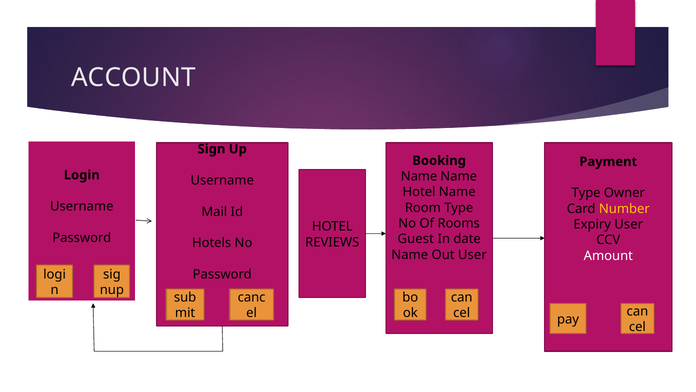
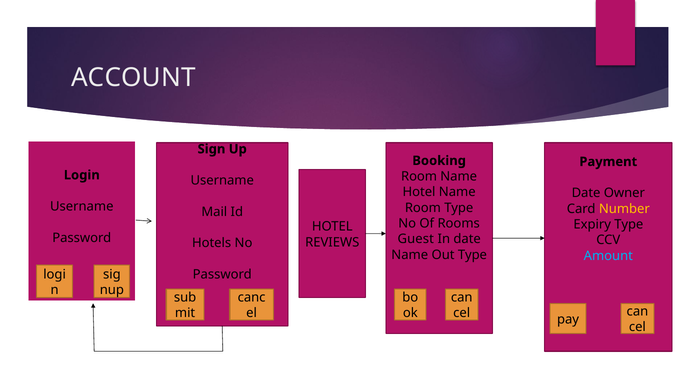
Name at (419, 176): Name -> Room
Type at (586, 193): Type -> Date
Expiry User: User -> Type
Out User: User -> Type
Amount colour: white -> light blue
